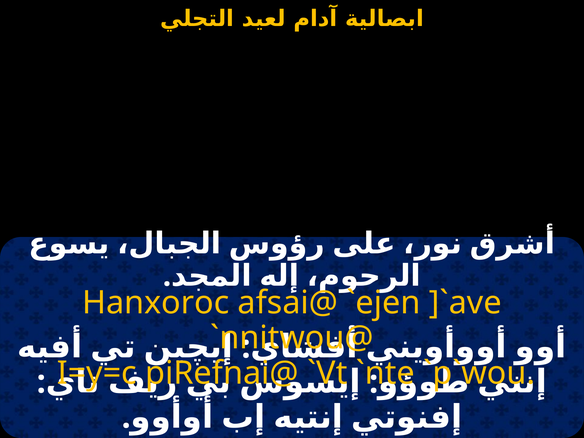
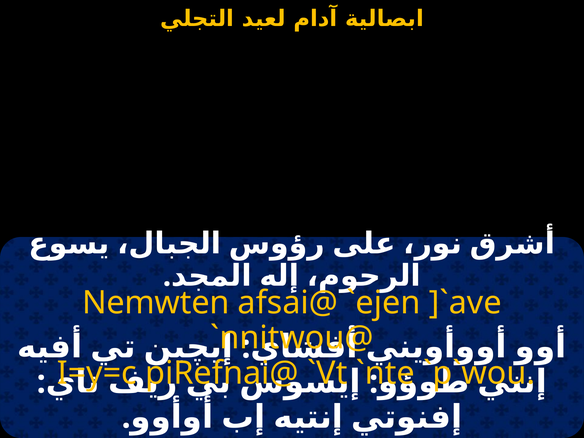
Hanxoroc: Hanxoroc -> Nemwten
